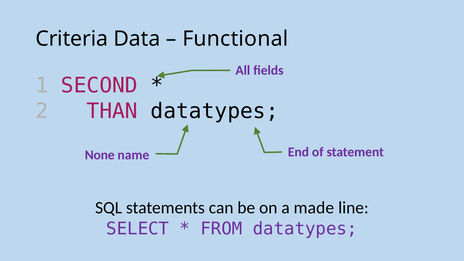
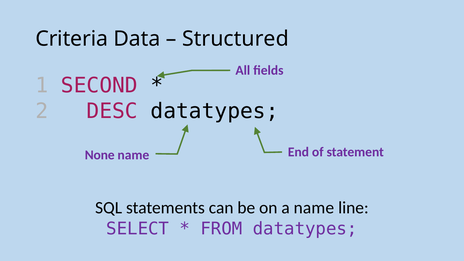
Functional: Functional -> Structured
THAN: THAN -> DESC
a made: made -> name
